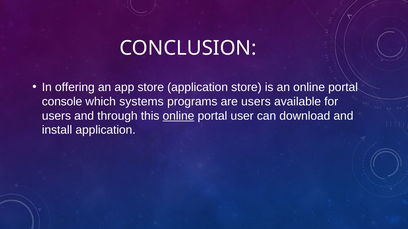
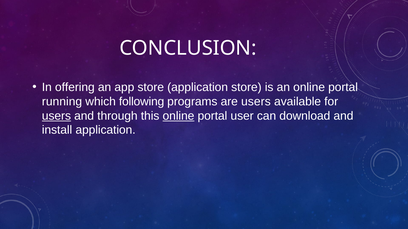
console: console -> running
systems: systems -> following
users at (56, 116) underline: none -> present
